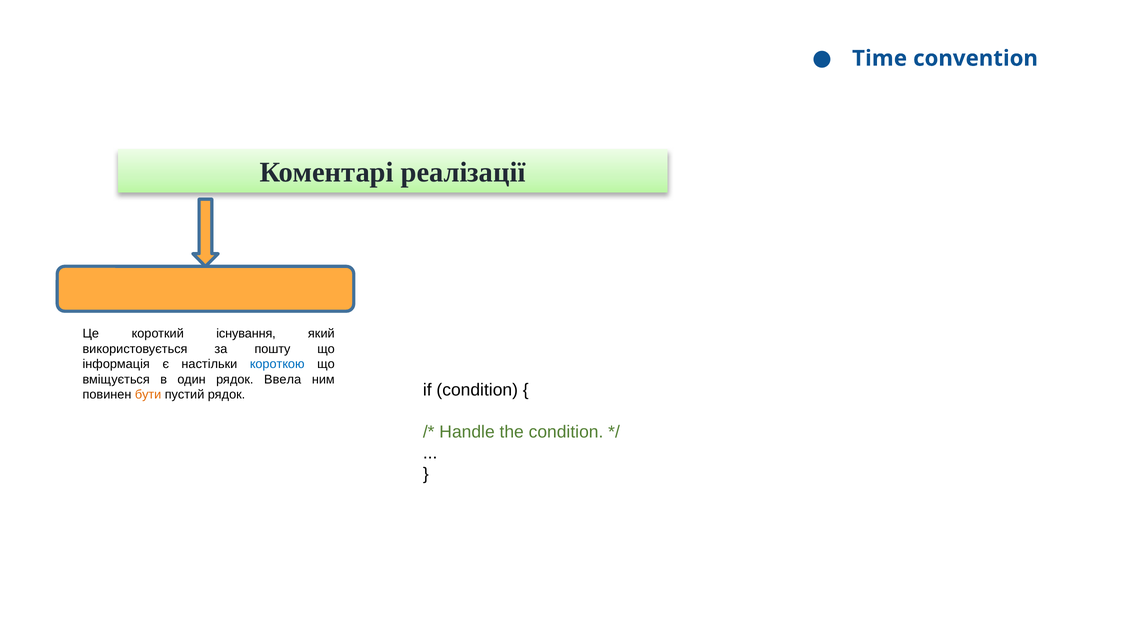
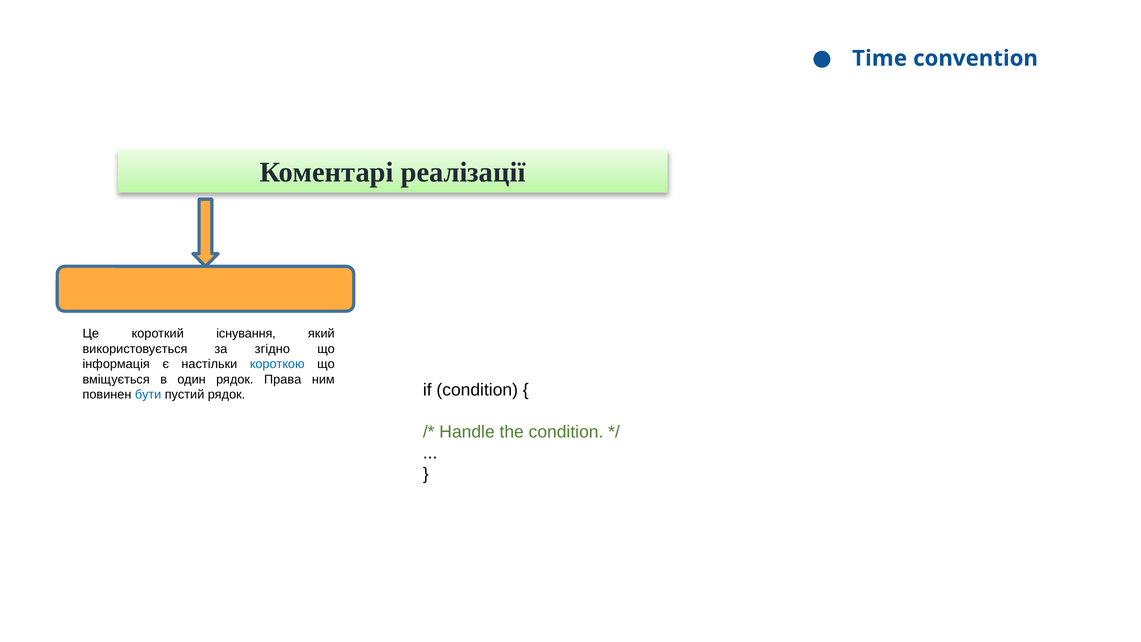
пошту: пошту -> згідно
Ввела: Ввела -> Права
бути colour: orange -> blue
